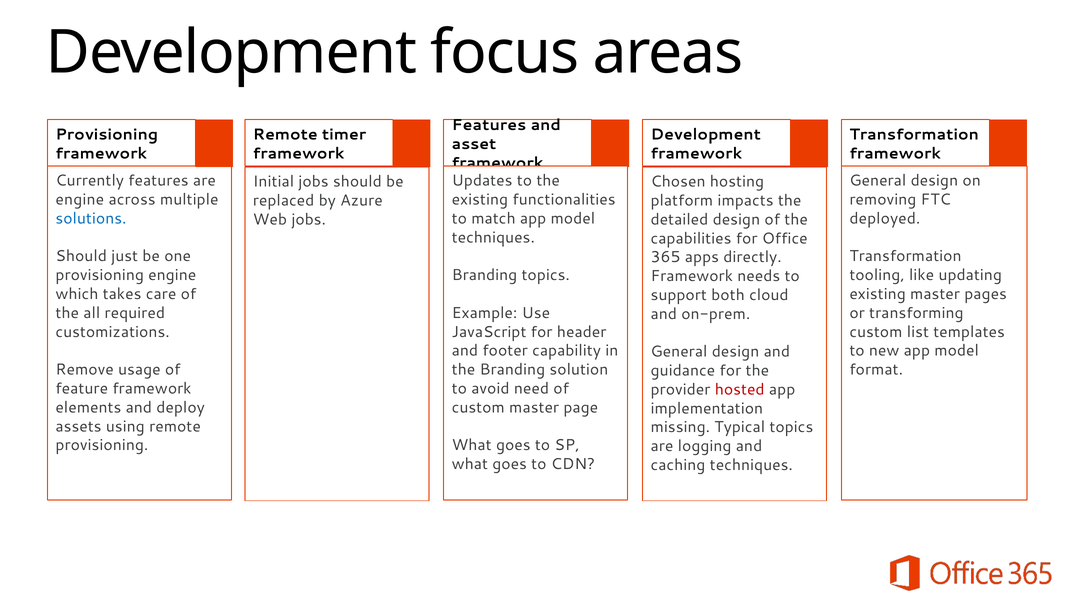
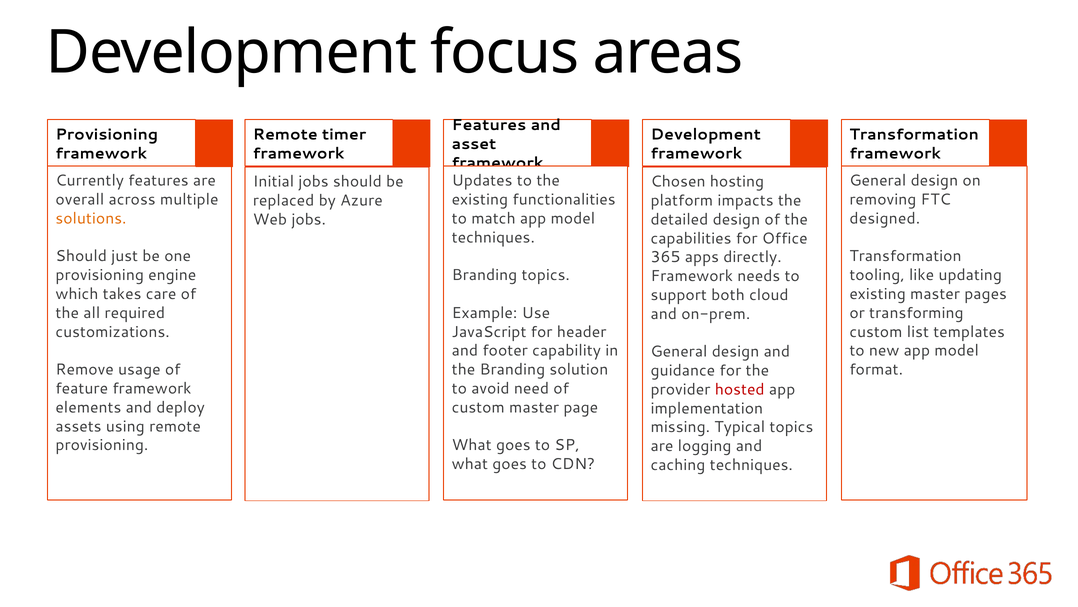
engine at (80, 199): engine -> overall
solutions colour: blue -> orange
deployed: deployed -> designed
